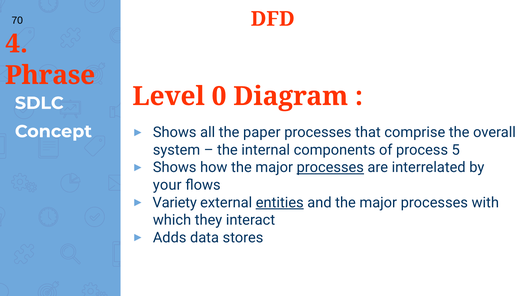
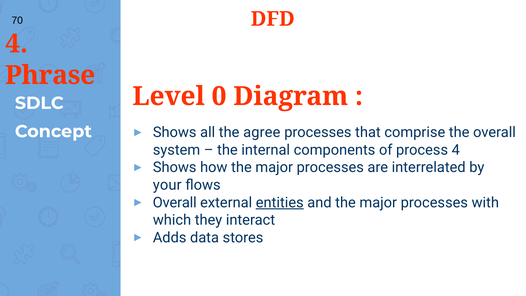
paper: paper -> agree
process 5: 5 -> 4
processes at (330, 167) underline: present -> none
Variety at (175, 202): Variety -> Overall
